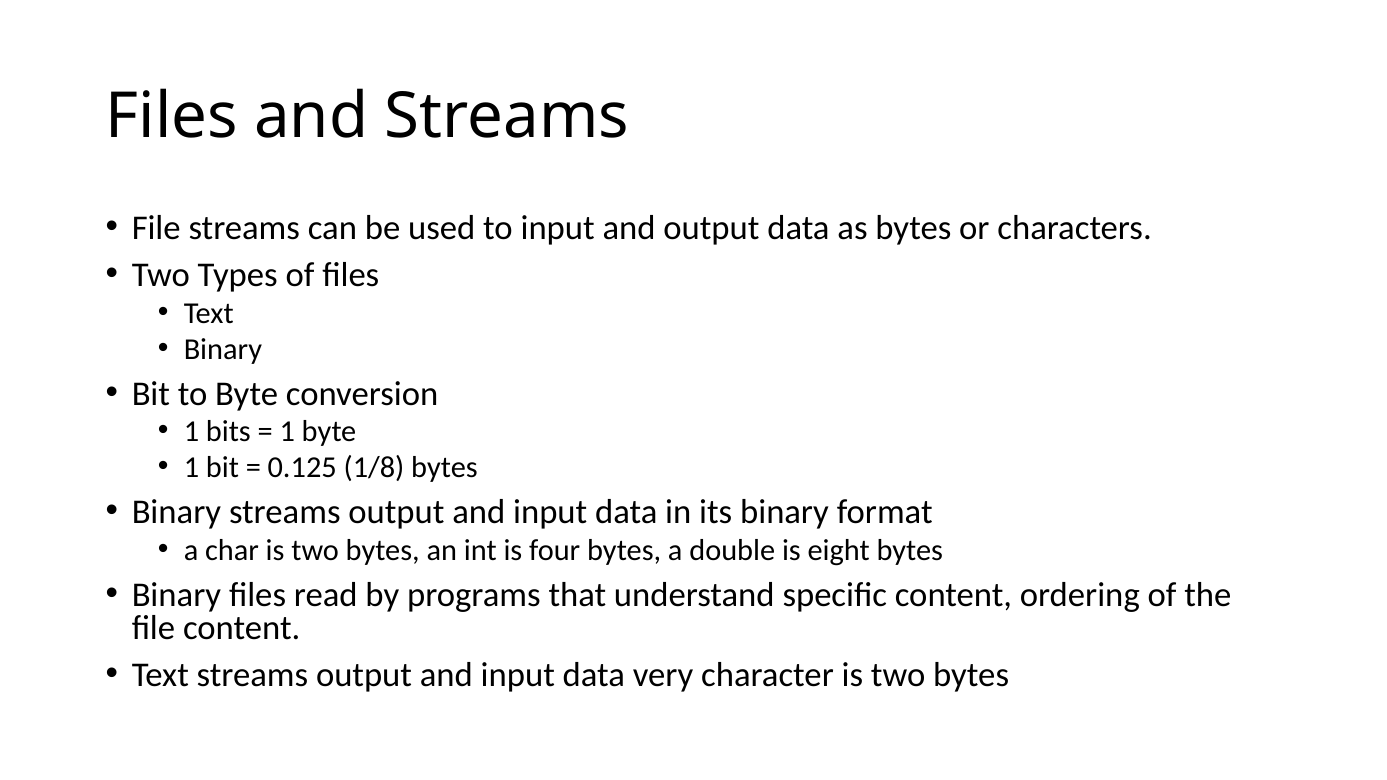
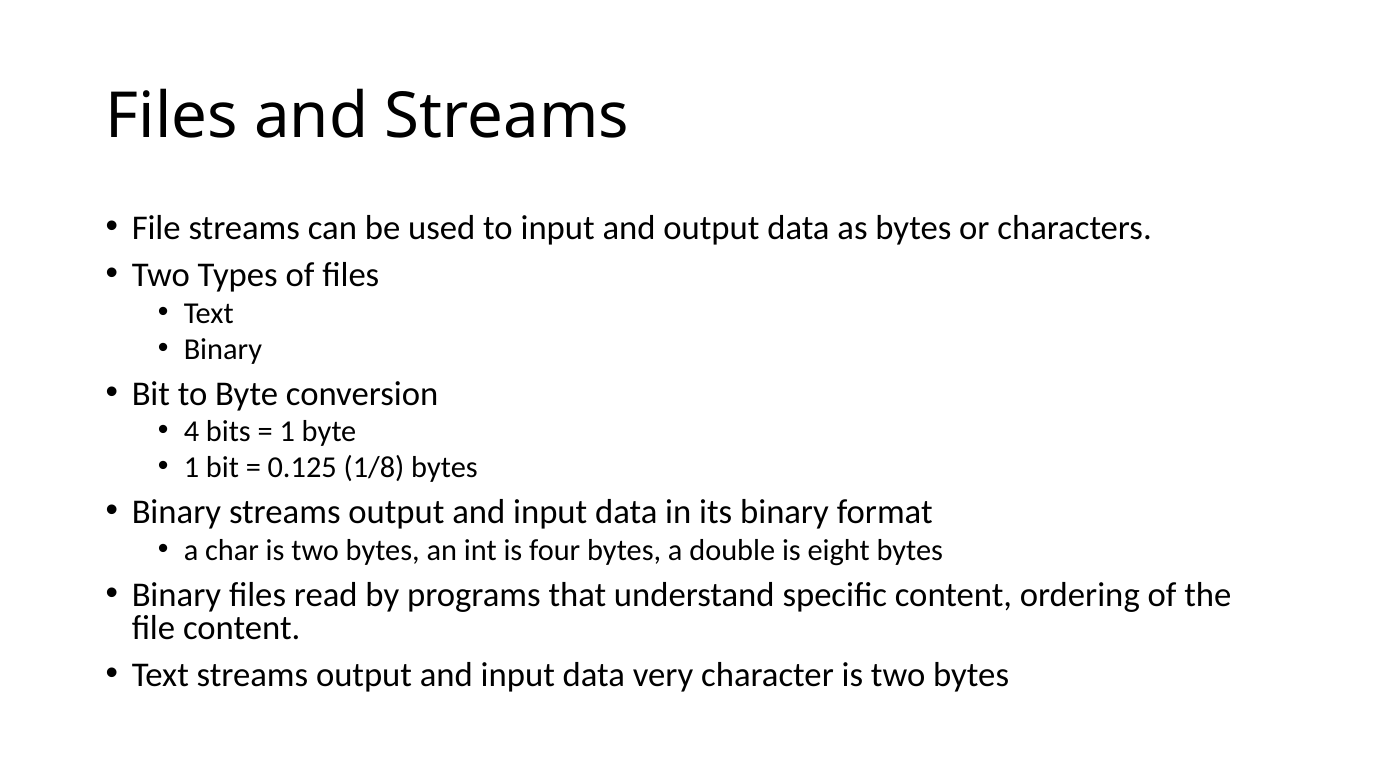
1 at (191, 432): 1 -> 4
